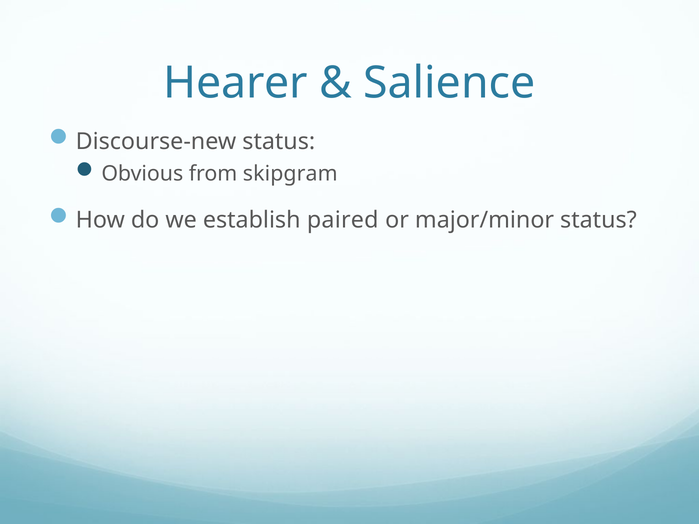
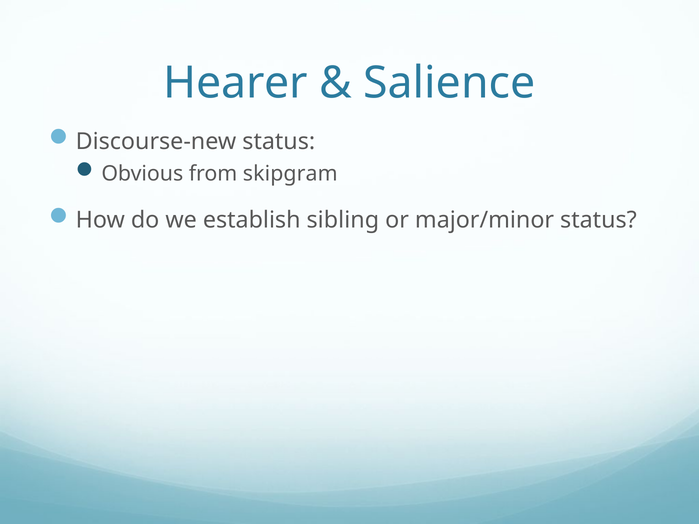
paired: paired -> sibling
